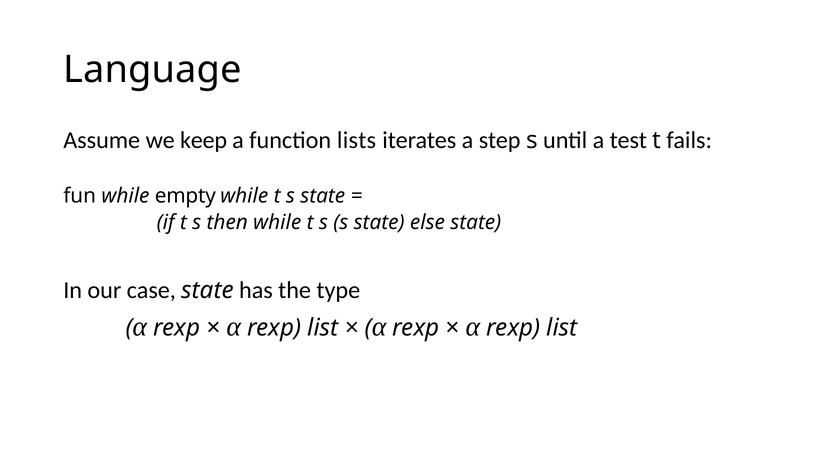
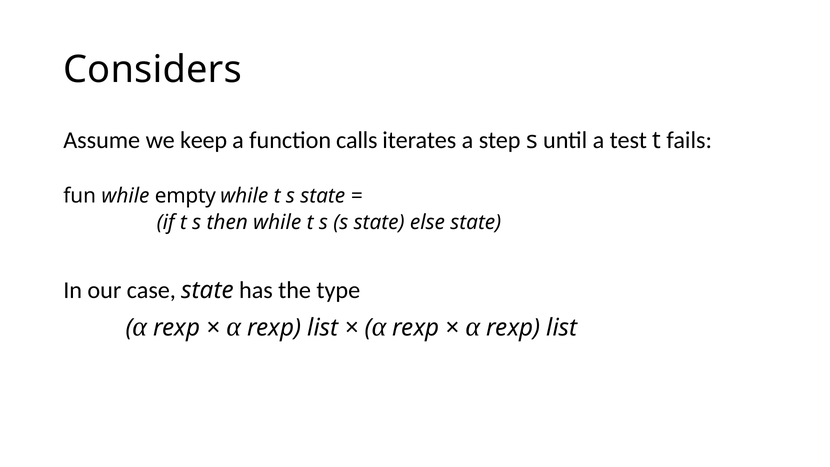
Language: Language -> Considers
lists: lists -> calls
